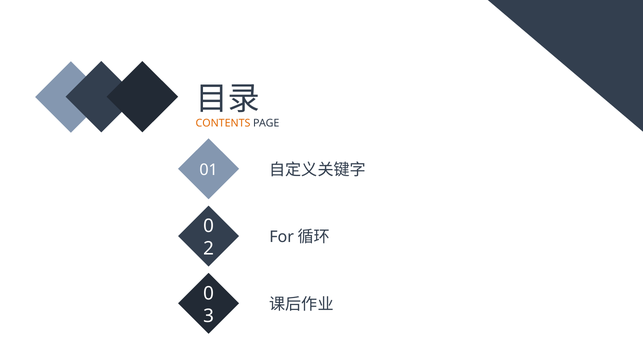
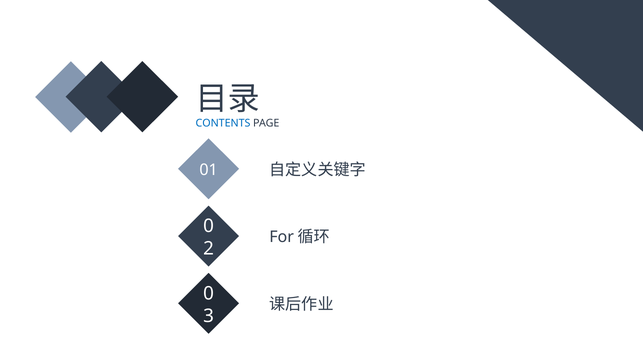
CONTENTS colour: orange -> blue
